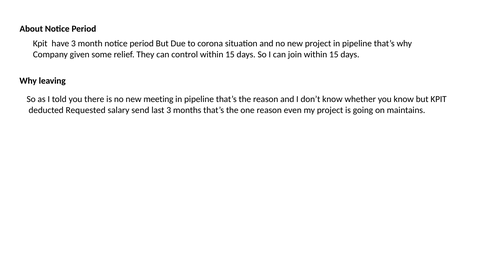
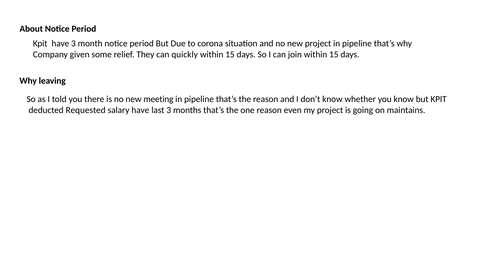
control: control -> quickly
salary send: send -> have
